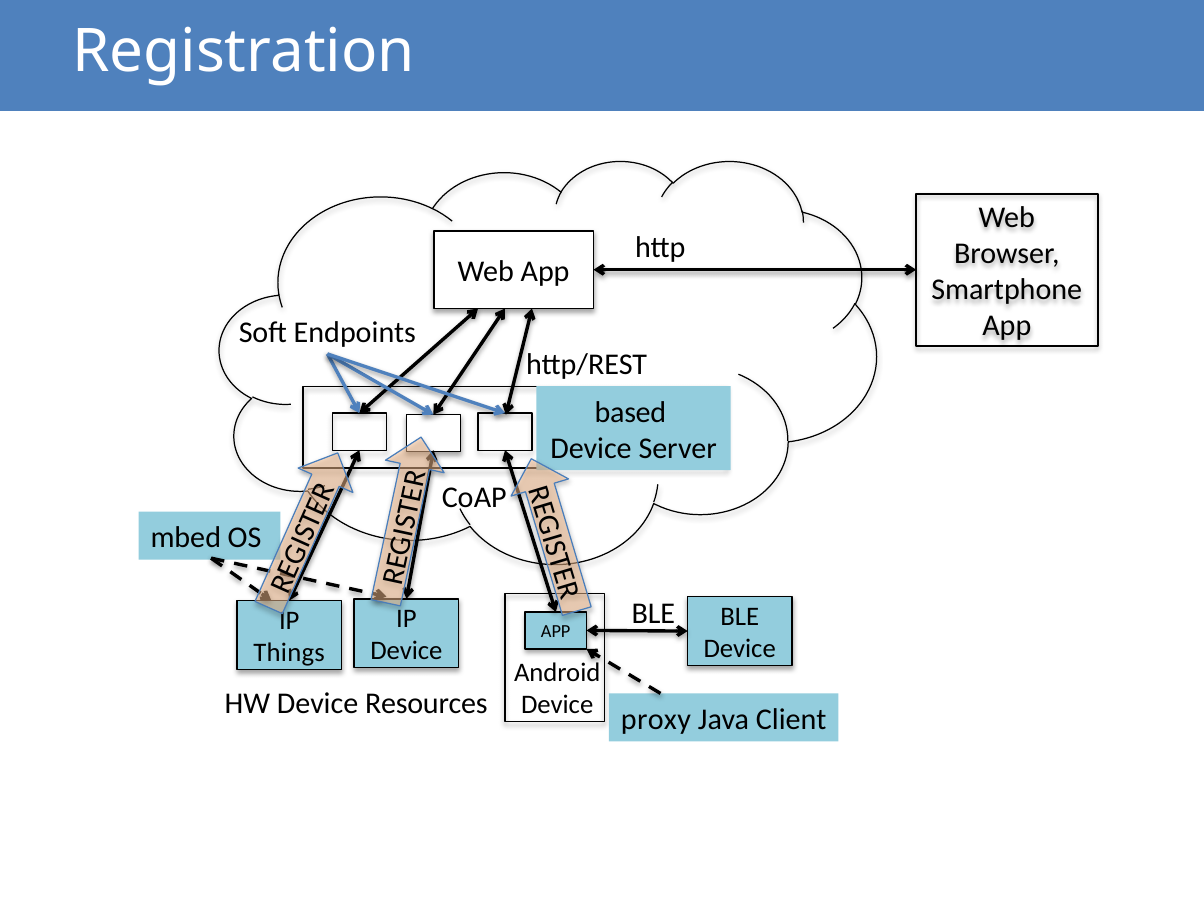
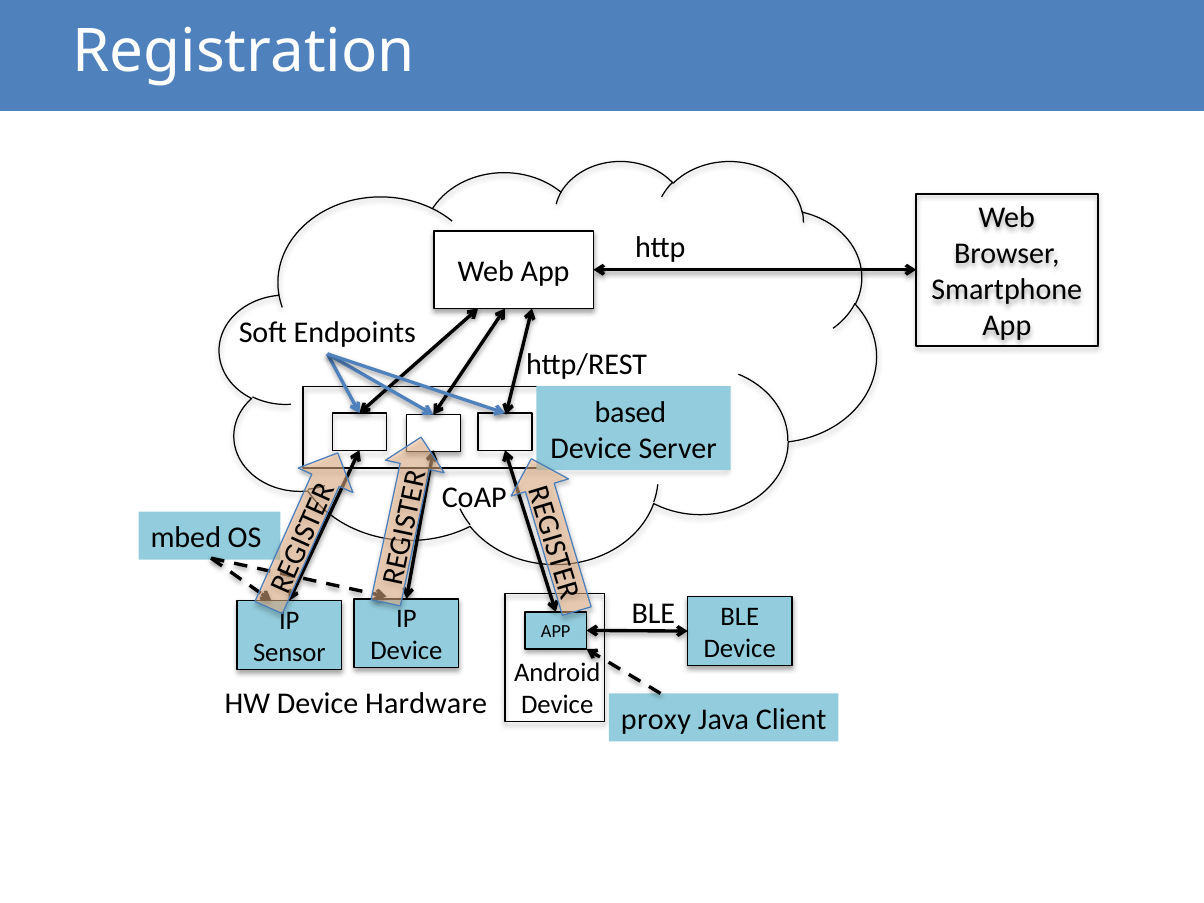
Things: Things -> Sensor
Resources: Resources -> Hardware
